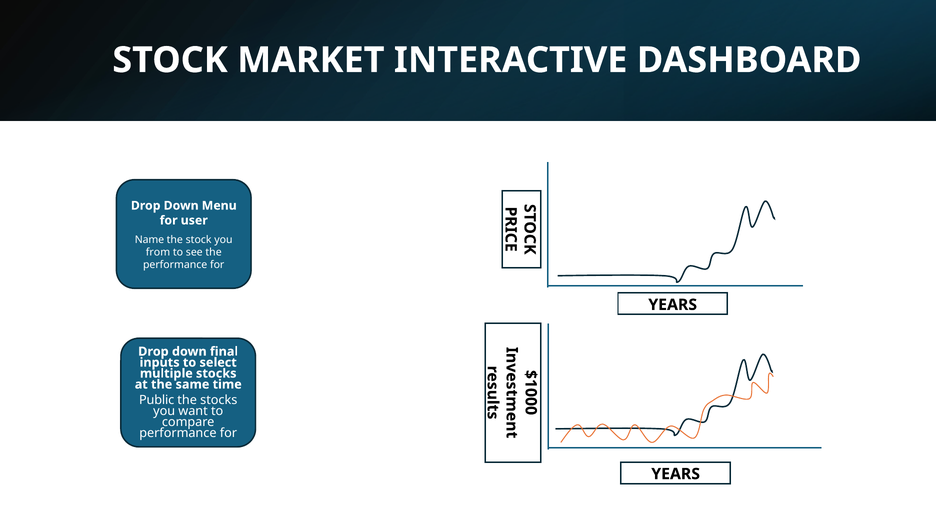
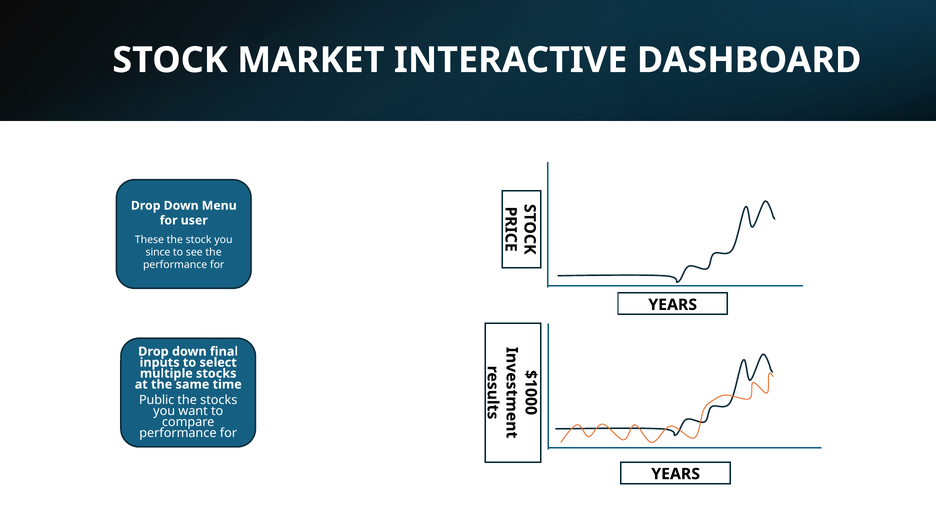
Name: Name -> These
from: from -> since
